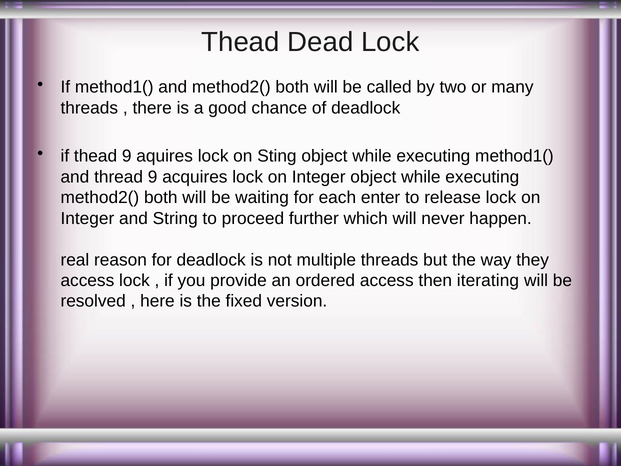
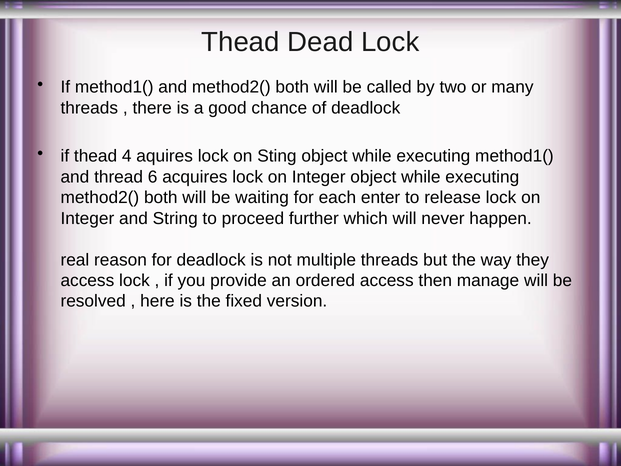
thead 9: 9 -> 4
thread 9: 9 -> 6
iterating: iterating -> manage
